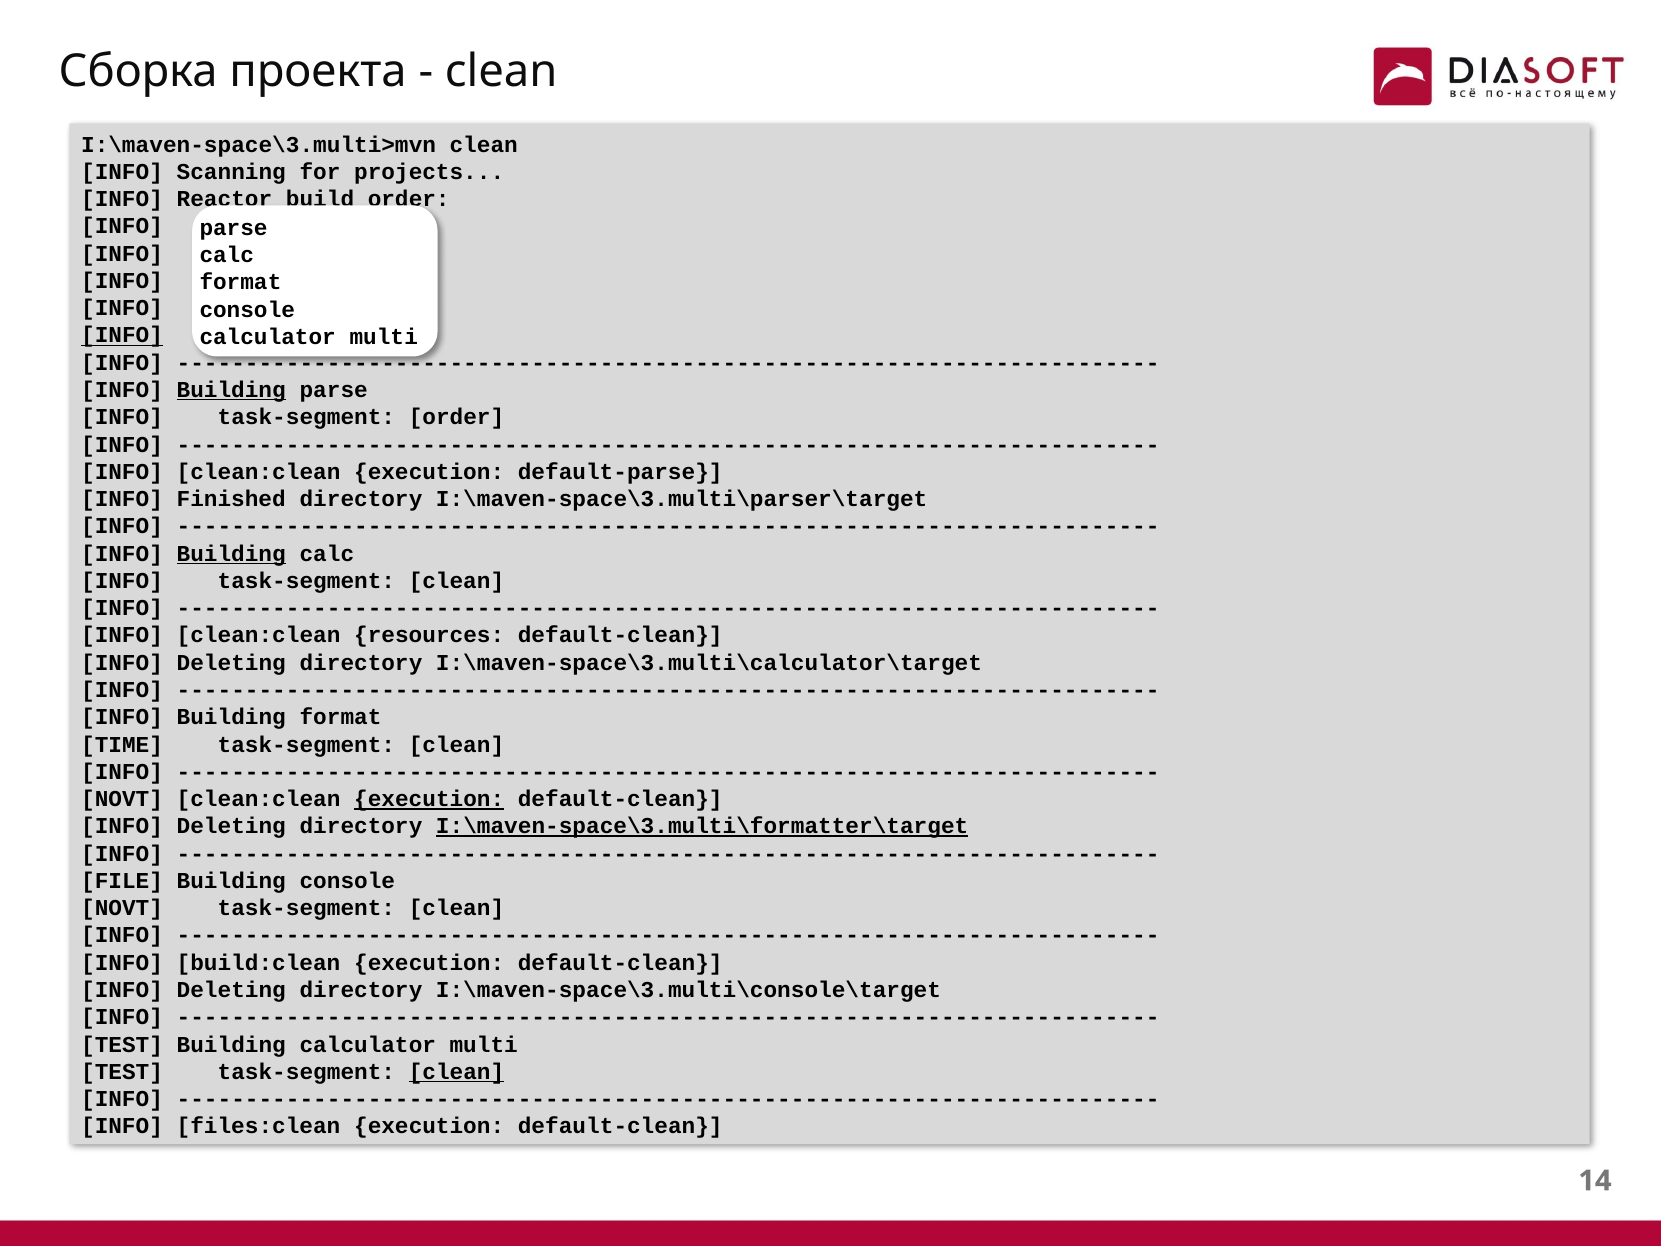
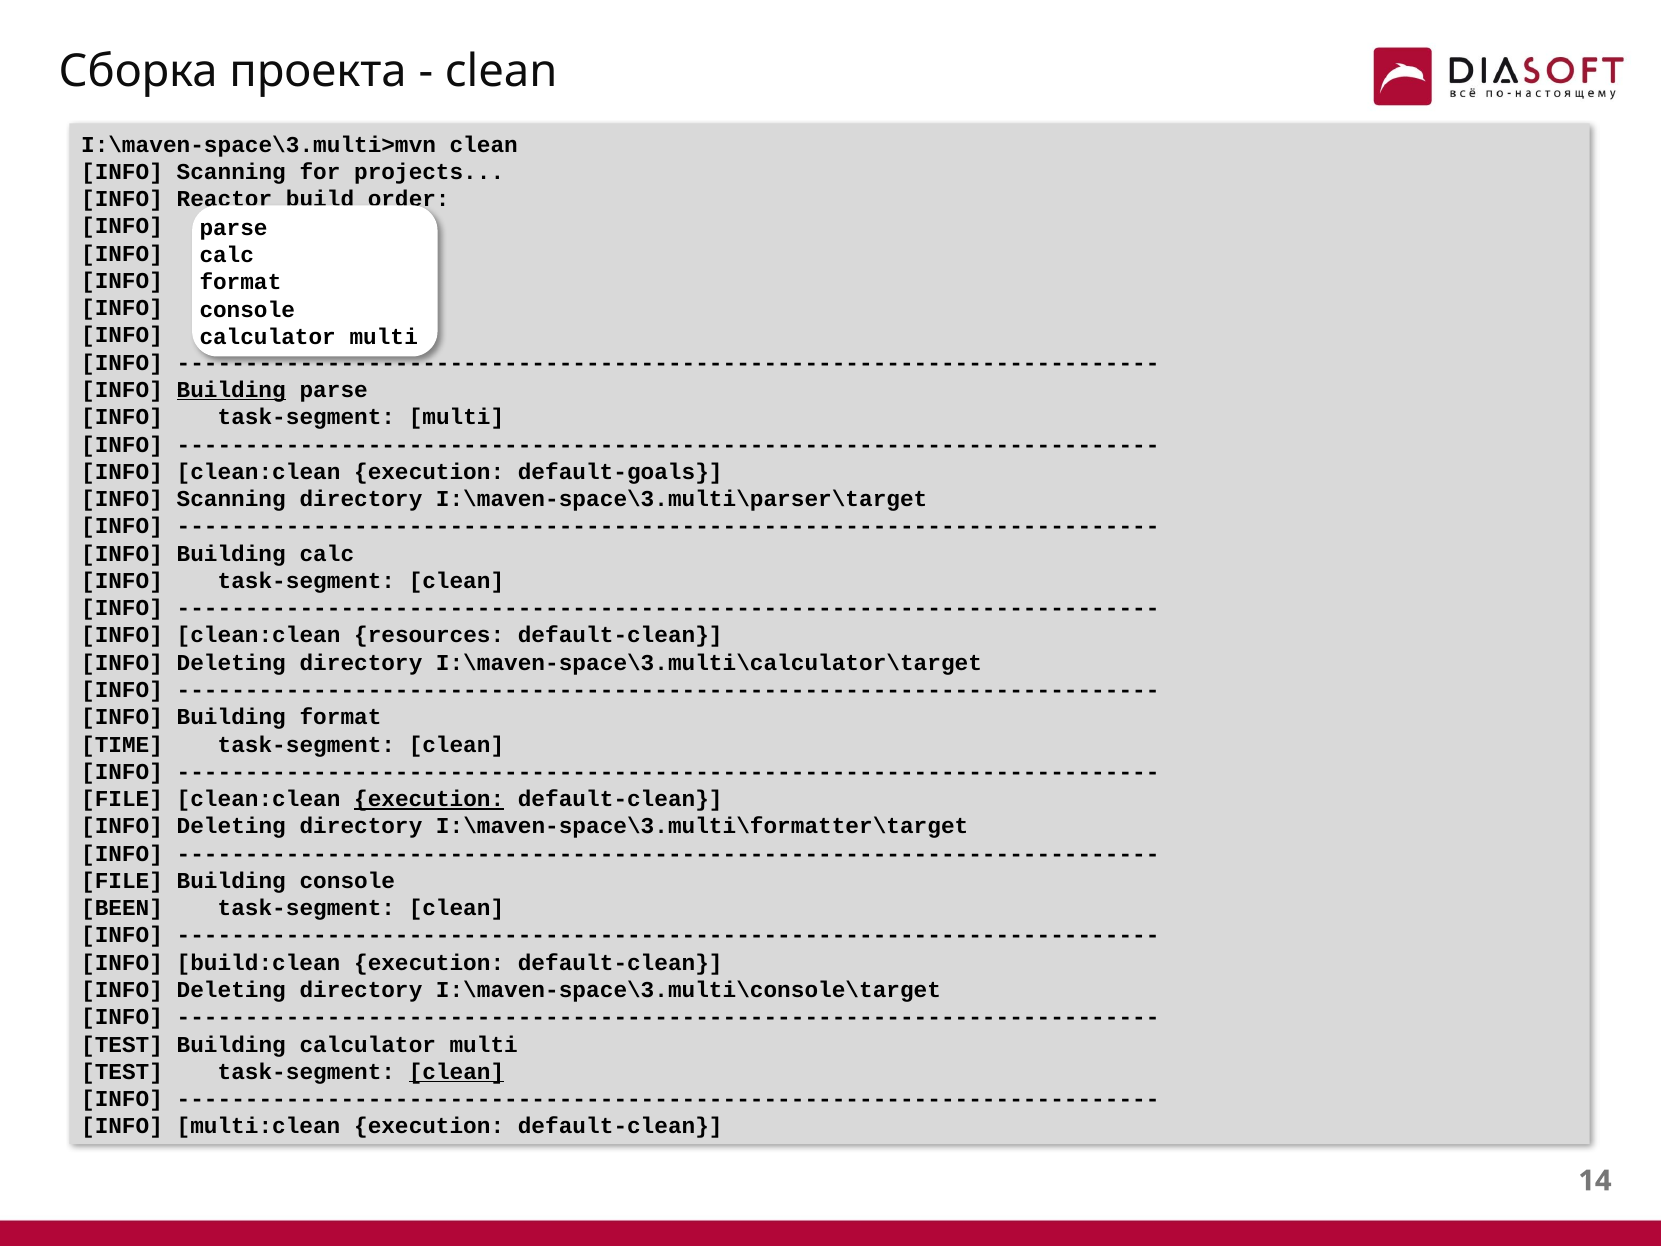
INFO at (122, 335) underline: present -> none
task-segment order: order -> multi
default-parse: default-parse -> default-goals
Finished at (231, 499): Finished -> Scanning
Building at (231, 554) underline: present -> none
NOVT at (122, 799): NOVT -> FILE
I:\maven-space\3.multi\formatter\target underline: present -> none
NOVT at (122, 908): NOVT -> BEEN
files:clean: files:clean -> multi:clean
